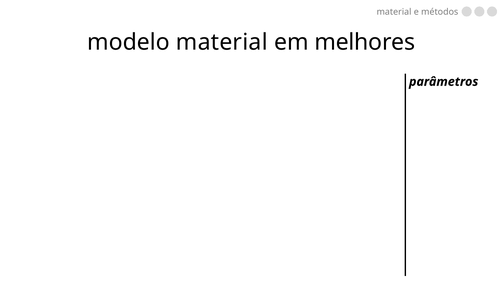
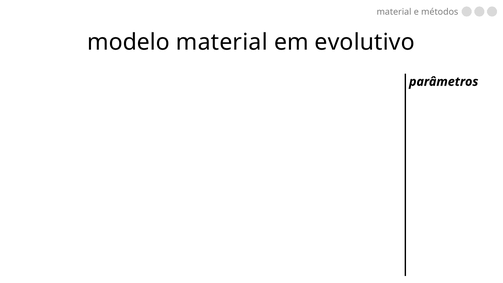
melhores: melhores -> evolutivo
